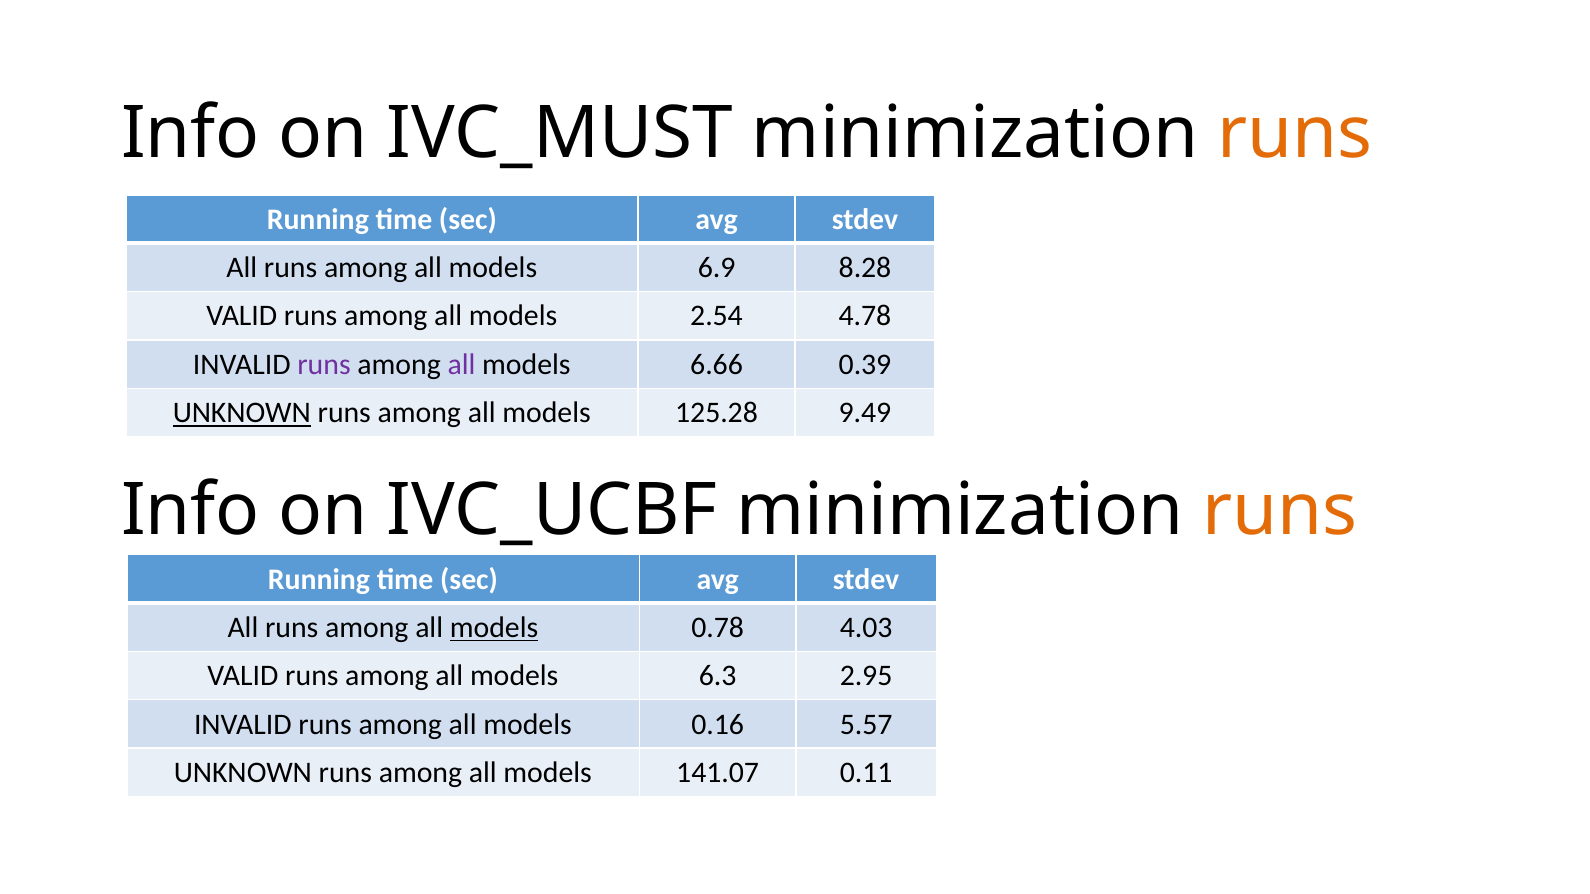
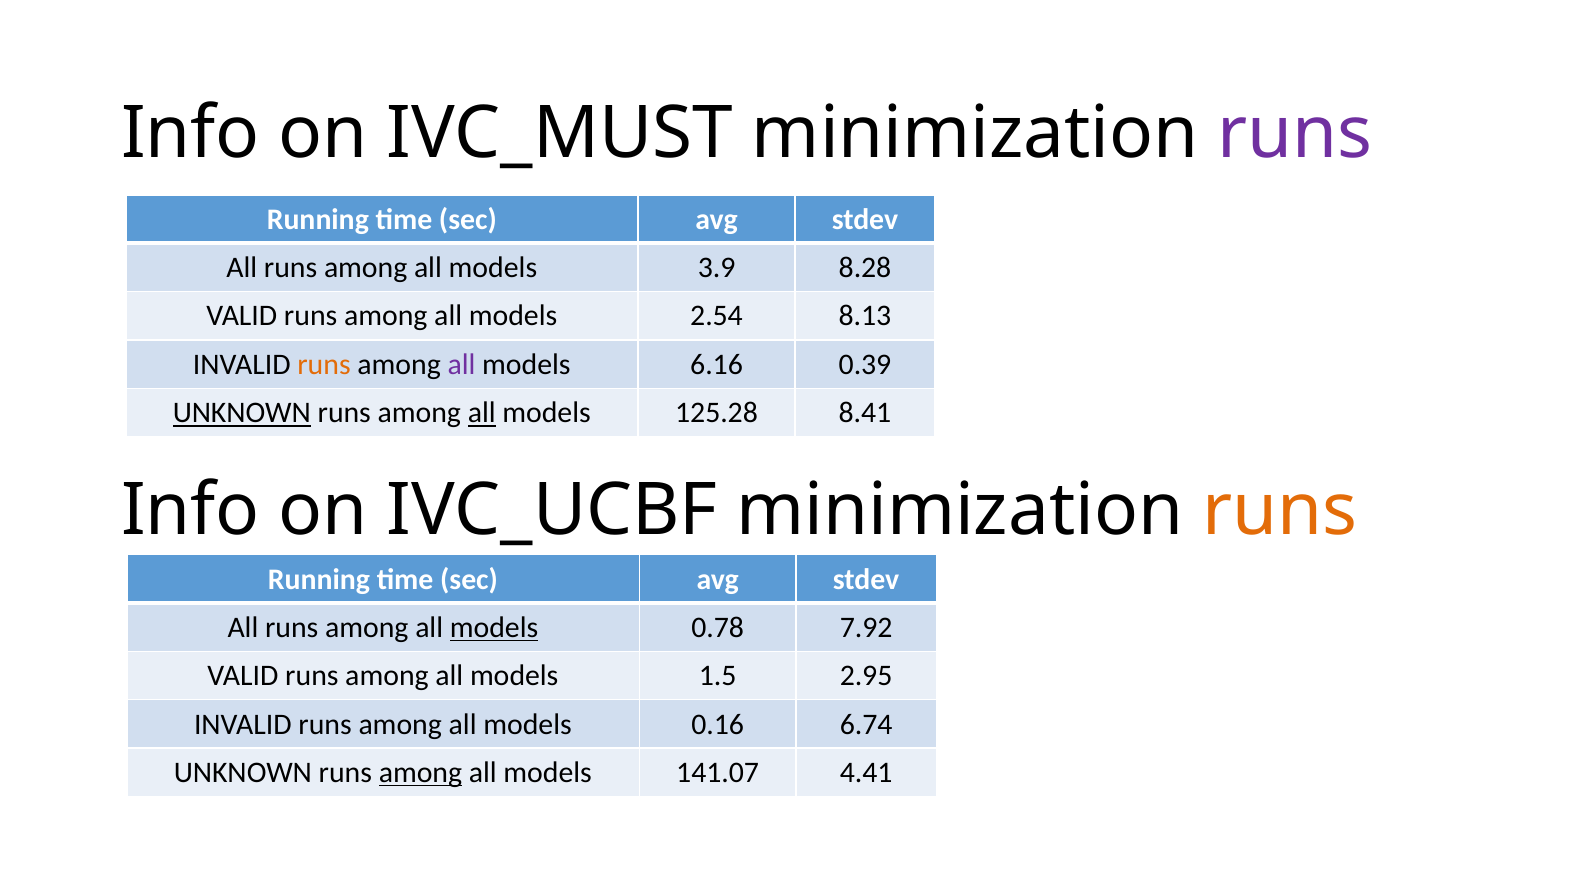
runs at (1295, 134) colour: orange -> purple
6.9: 6.9 -> 3.9
4.78: 4.78 -> 8.13
runs at (324, 365) colour: purple -> orange
6.66: 6.66 -> 6.16
all at (482, 413) underline: none -> present
9.49: 9.49 -> 8.41
4.03: 4.03 -> 7.92
6.3: 6.3 -> 1.5
5.57: 5.57 -> 6.74
among at (420, 773) underline: none -> present
0.11: 0.11 -> 4.41
